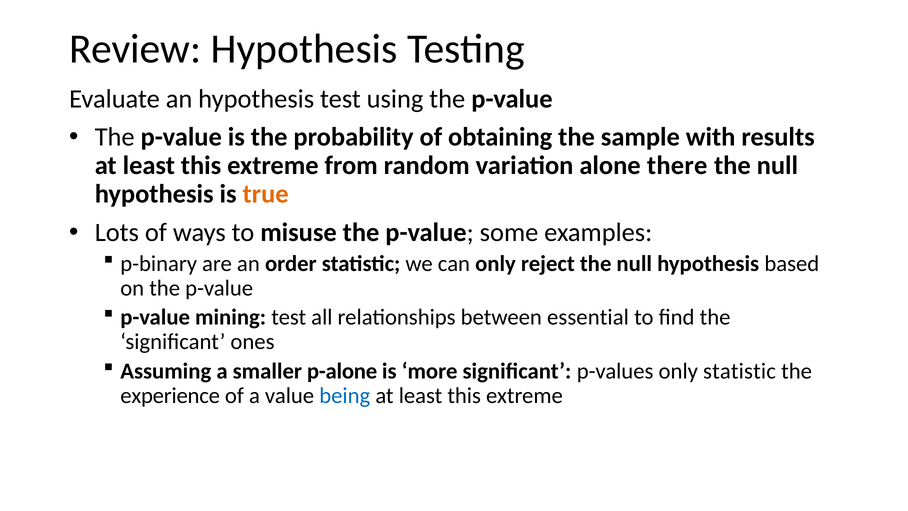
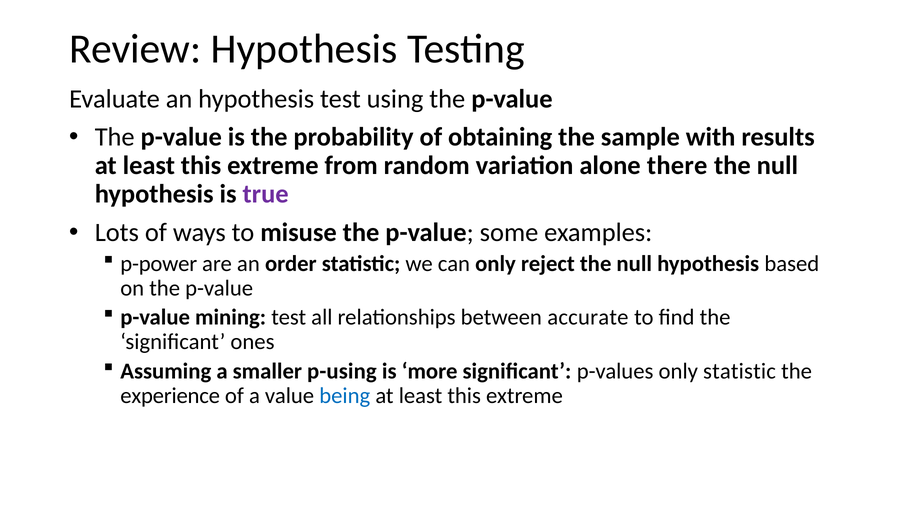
true colour: orange -> purple
p-binary: p-binary -> p-power
essential: essential -> accurate
p-alone: p-alone -> p-using
